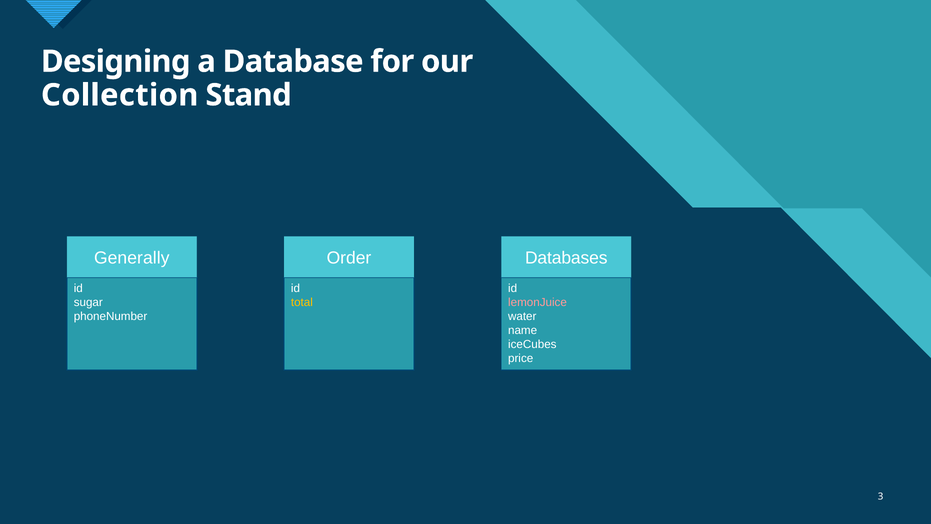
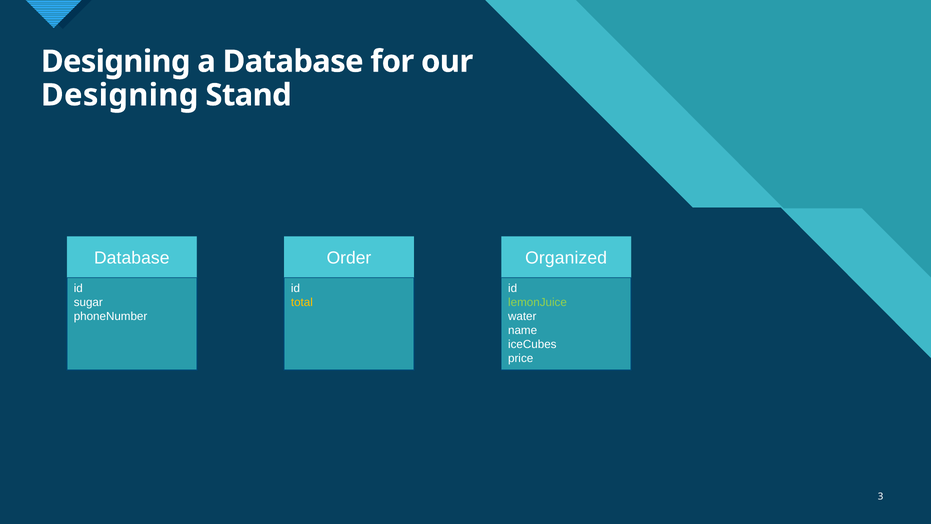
Collection at (120, 95): Collection -> Designing
Generally at (132, 258): Generally -> Database
Databases: Databases -> Organized
lemonJuice colour: pink -> light green
